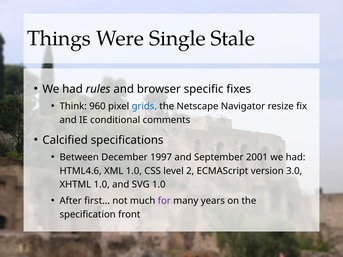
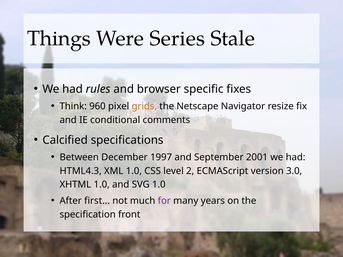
Single: Single -> Series
grids colour: blue -> orange
HTML4.6: HTML4.6 -> HTML4.3
